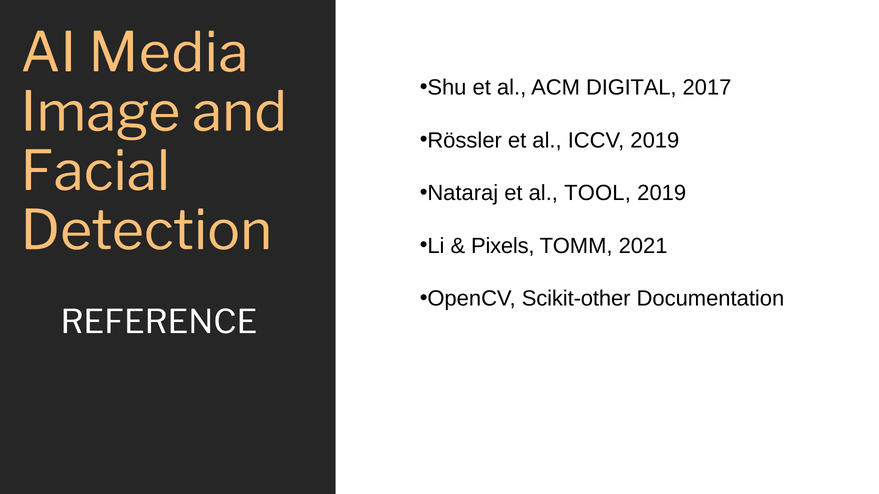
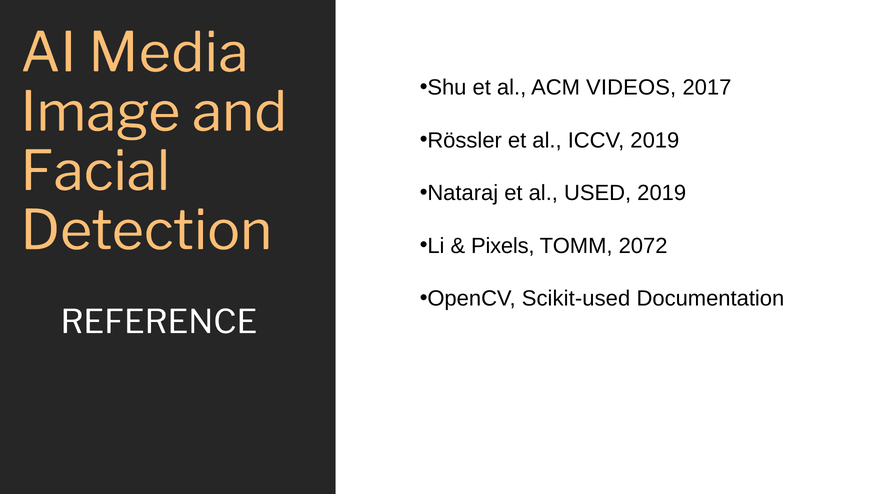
DIGITAL: DIGITAL -> VIDEOS
TOOL: TOOL -> USED
2021: 2021 -> 2072
Scikit-other: Scikit-other -> Scikit-used
